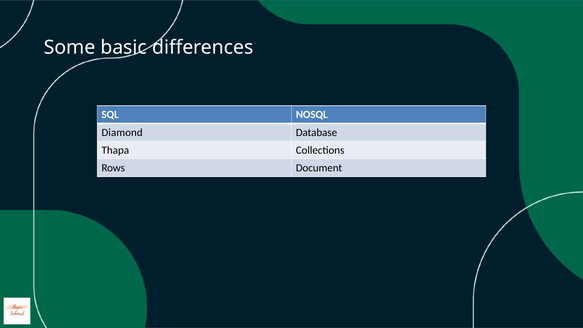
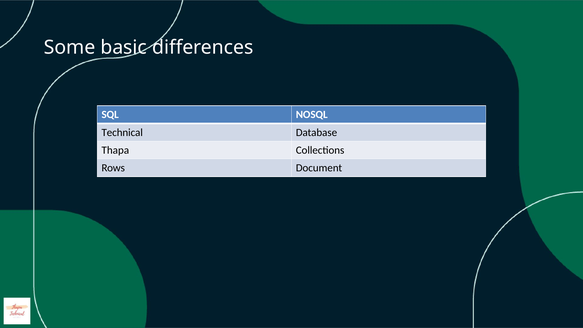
Diamond: Diamond -> Technical
